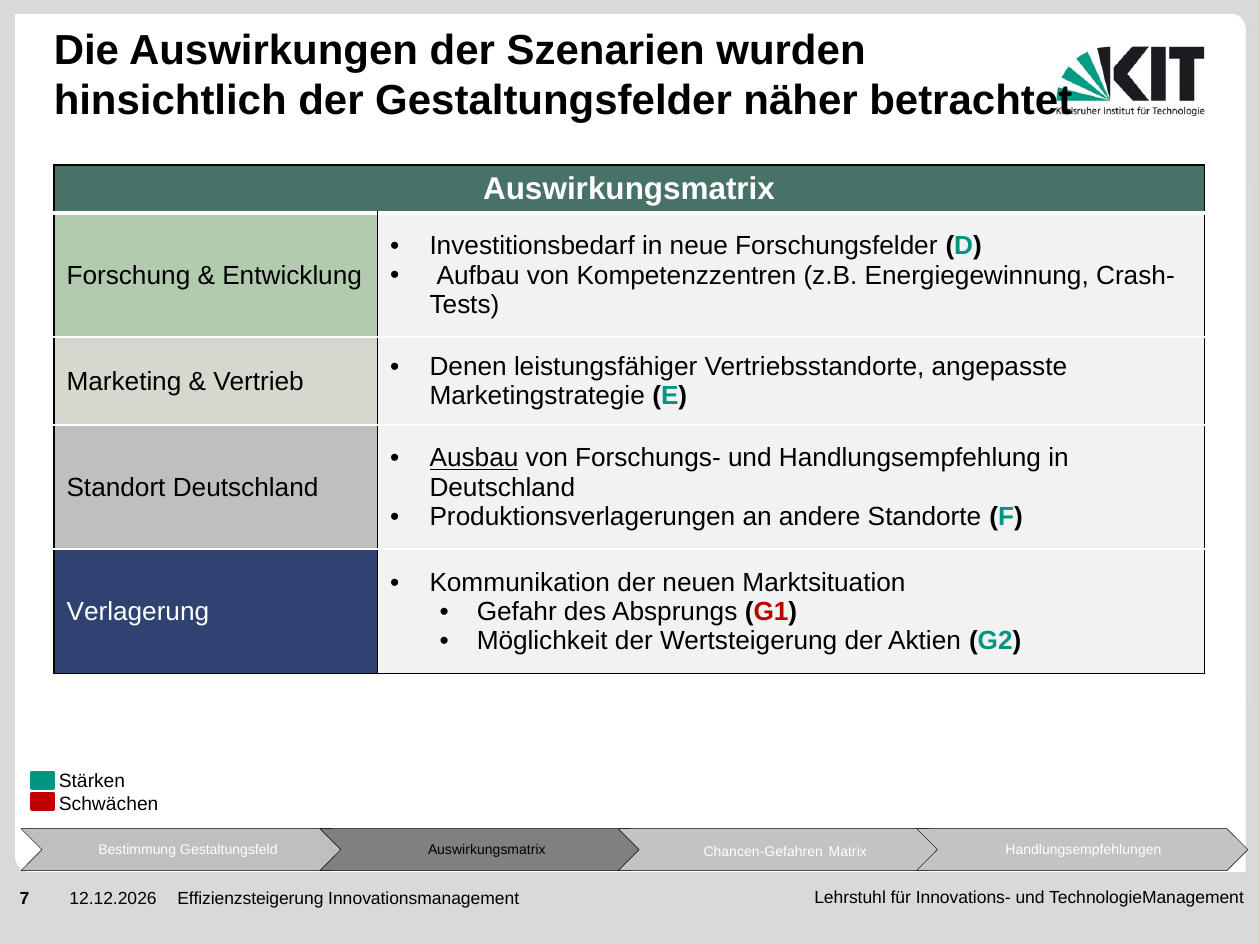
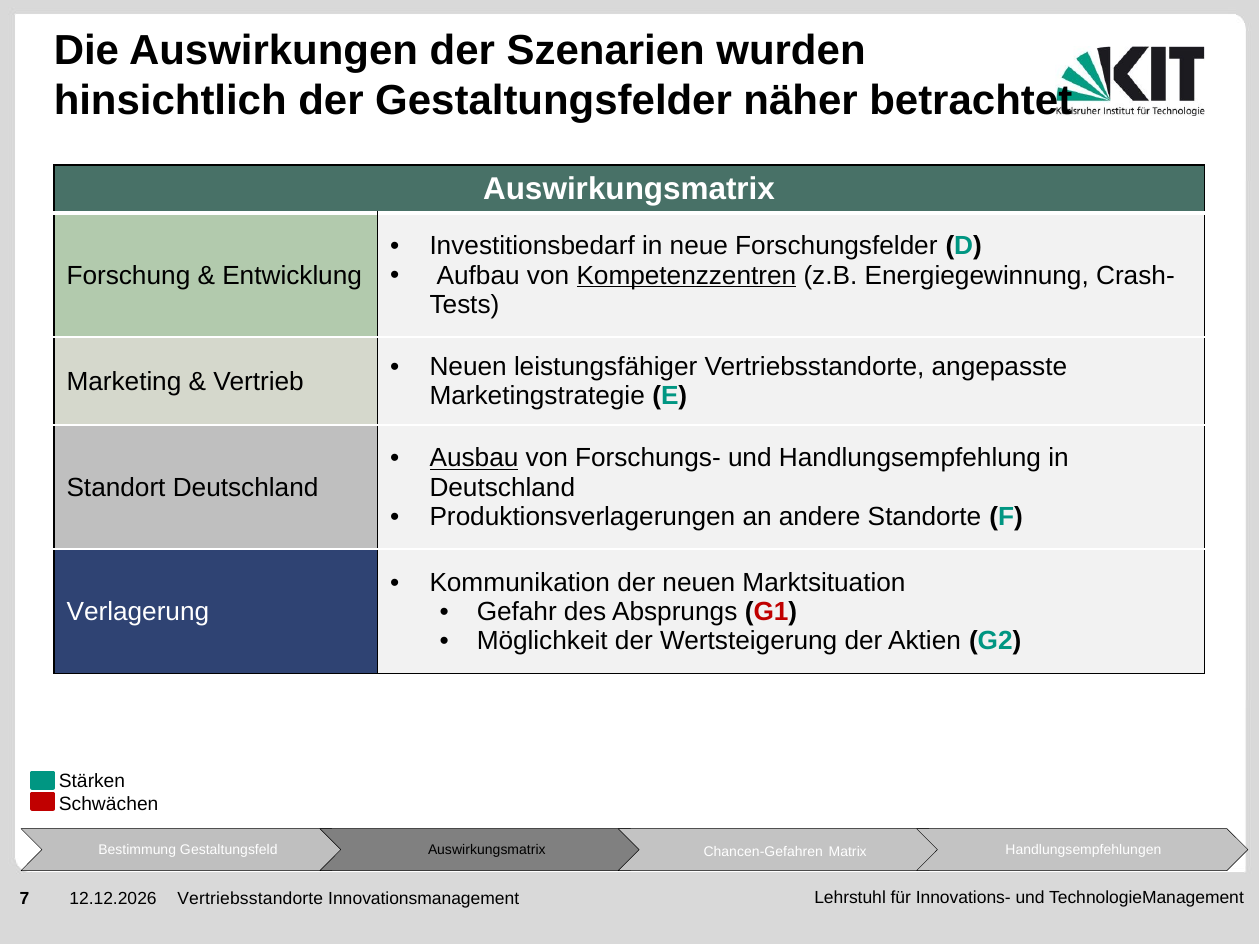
Kompetenzzentren underline: none -> present
Denen at (468, 367): Denen -> Neuen
Effizienzsteigerung at (250, 899): Effizienzsteigerung -> Vertriebsstandorte
